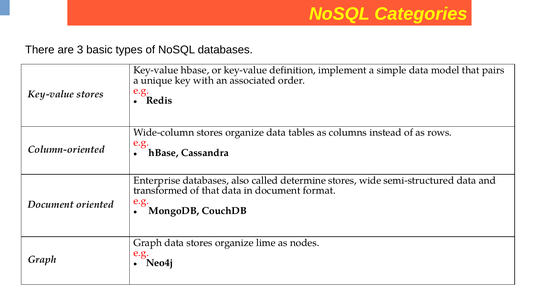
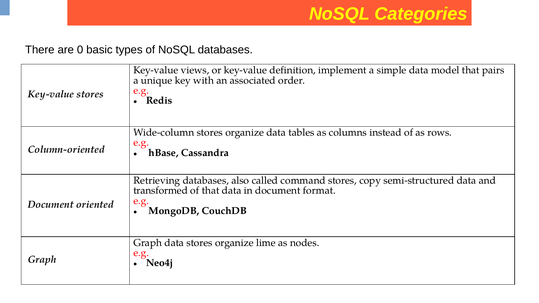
3: 3 -> 0
Key-value hbase: hbase -> views
Enterprise: Enterprise -> Retrieving
determine: determine -> command
wide: wide -> copy
